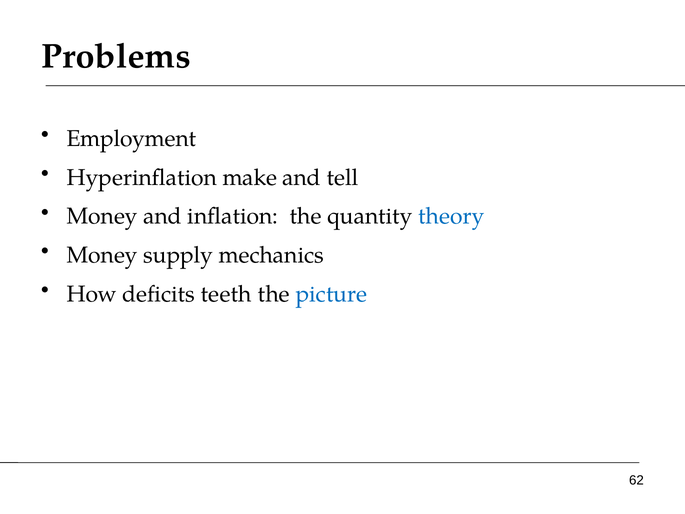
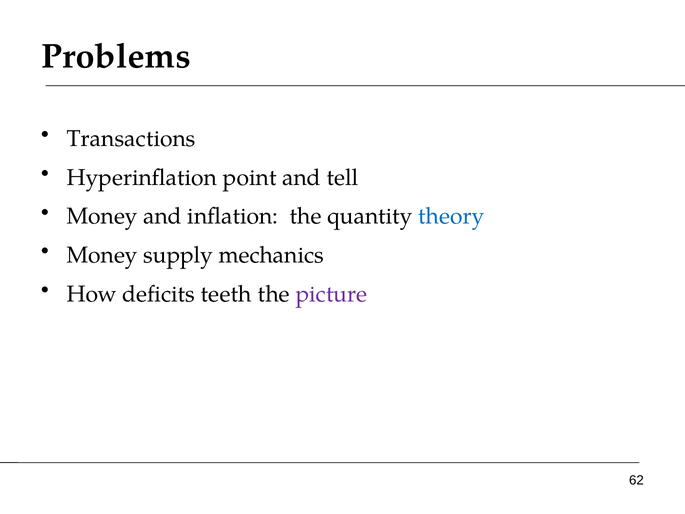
Employment: Employment -> Transactions
make: make -> point
picture colour: blue -> purple
